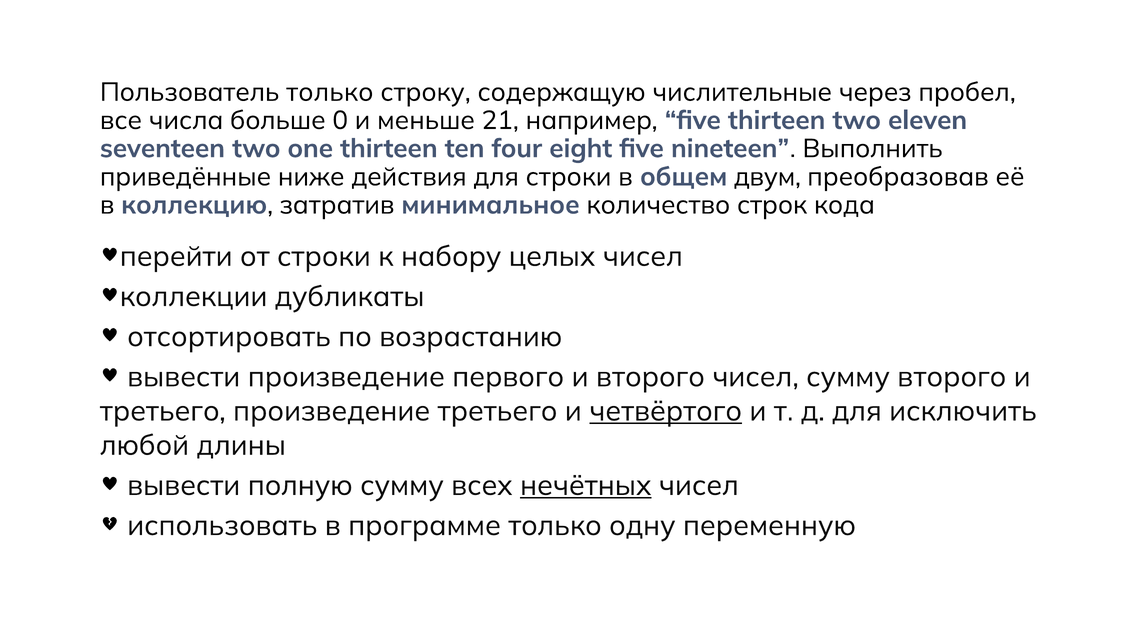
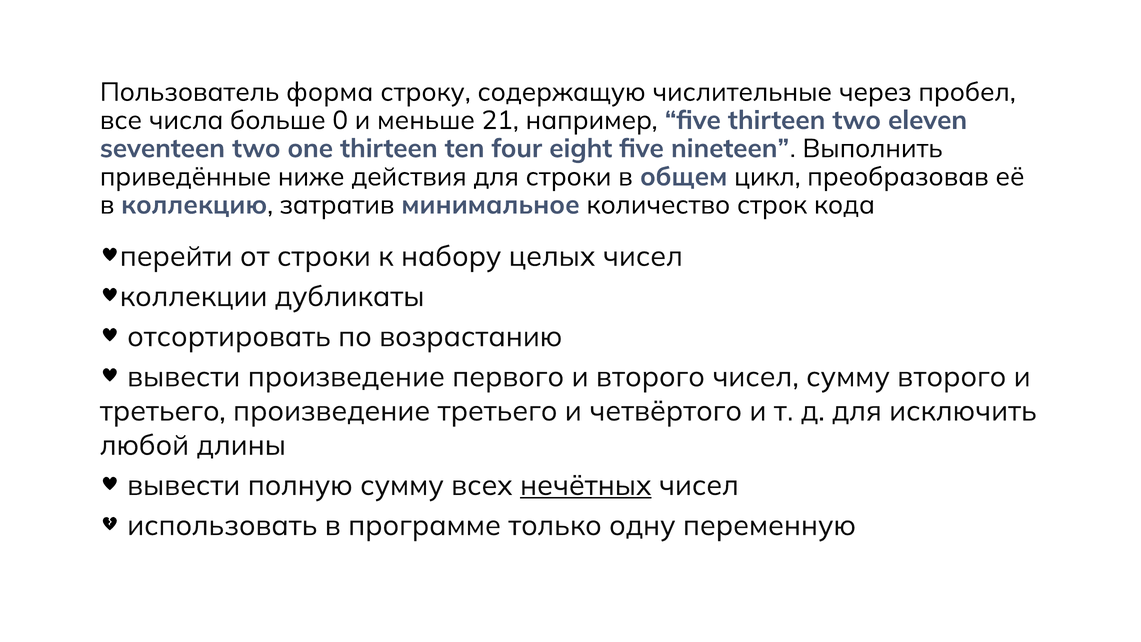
Пользователь только: только -> форма
двум: двум -> цикл
четвёртого underline: present -> none
